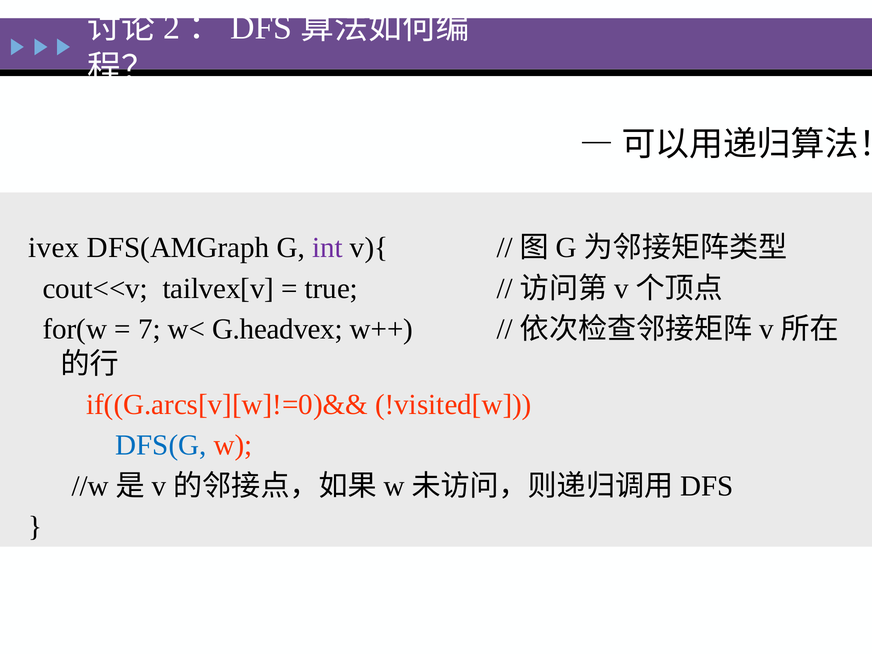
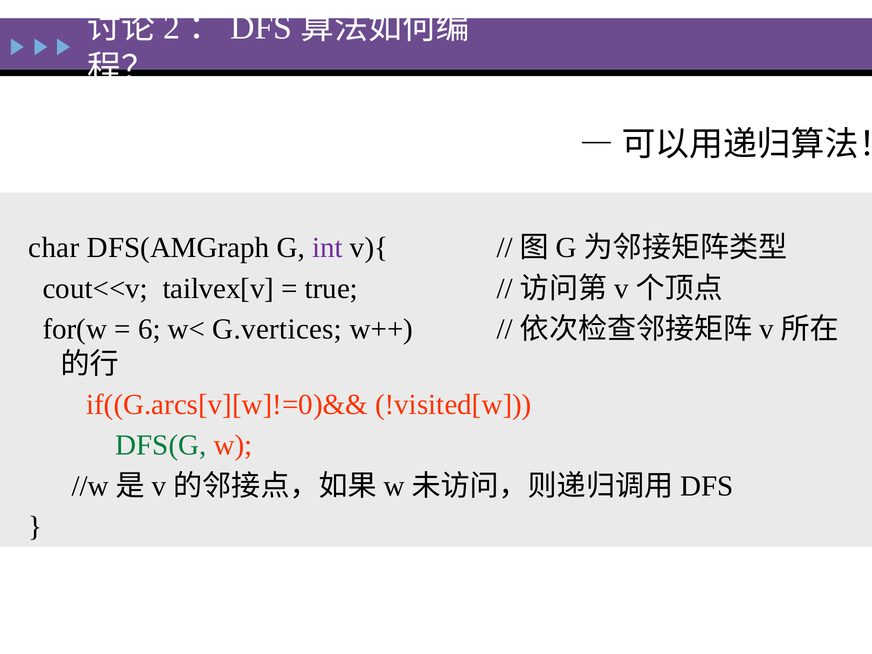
ivex: ivex -> char
7: 7 -> 6
G.headvex: G.headvex -> G.vertices
DFS(G colour: blue -> green
